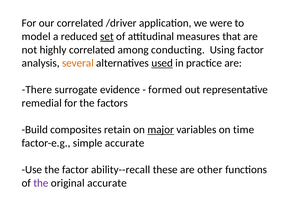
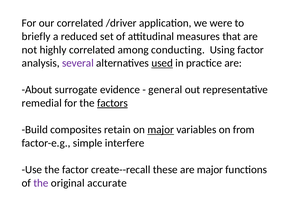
model: model -> briefly
set underline: present -> none
several colour: orange -> purple
There: There -> About
formed: formed -> general
factors underline: none -> present
time: time -> from
simple accurate: accurate -> interfere
ability--recall: ability--recall -> create--recall
are other: other -> major
